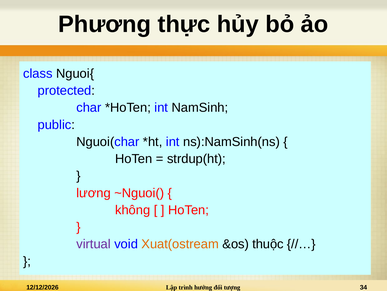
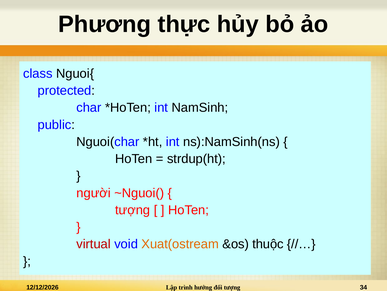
lương: lương -> người
không at (133, 210): không -> tượng
virtual colour: purple -> red
